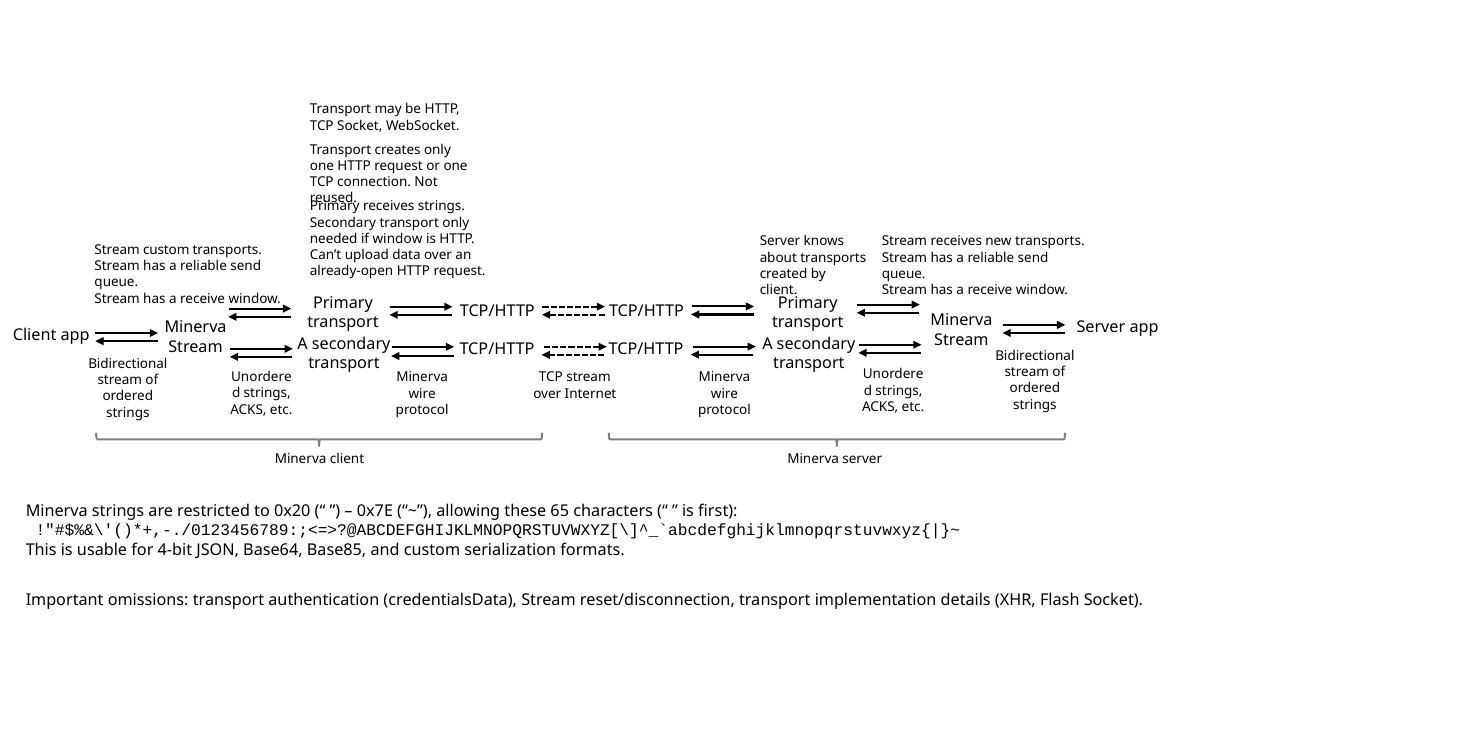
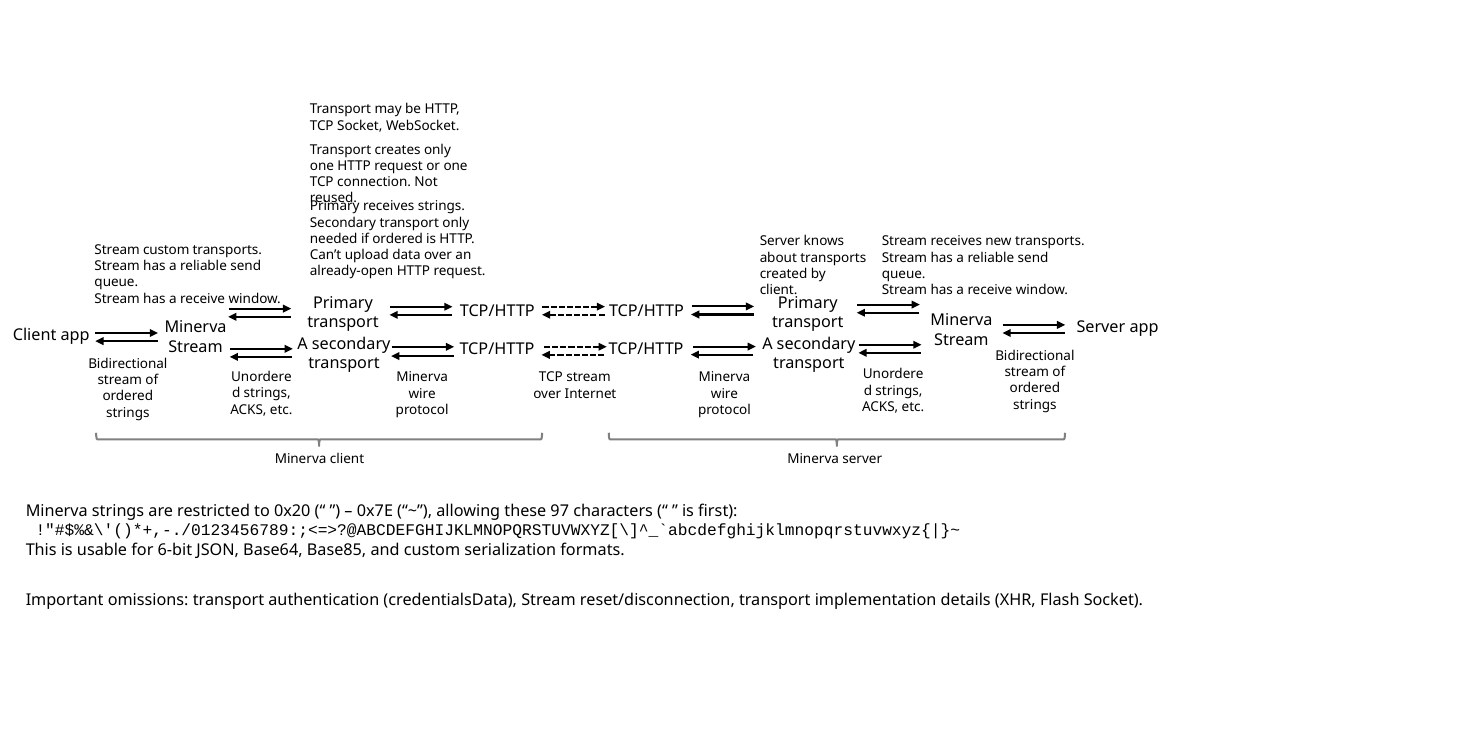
if window: window -> ordered
65: 65 -> 97
4-bit: 4-bit -> 6-bit
